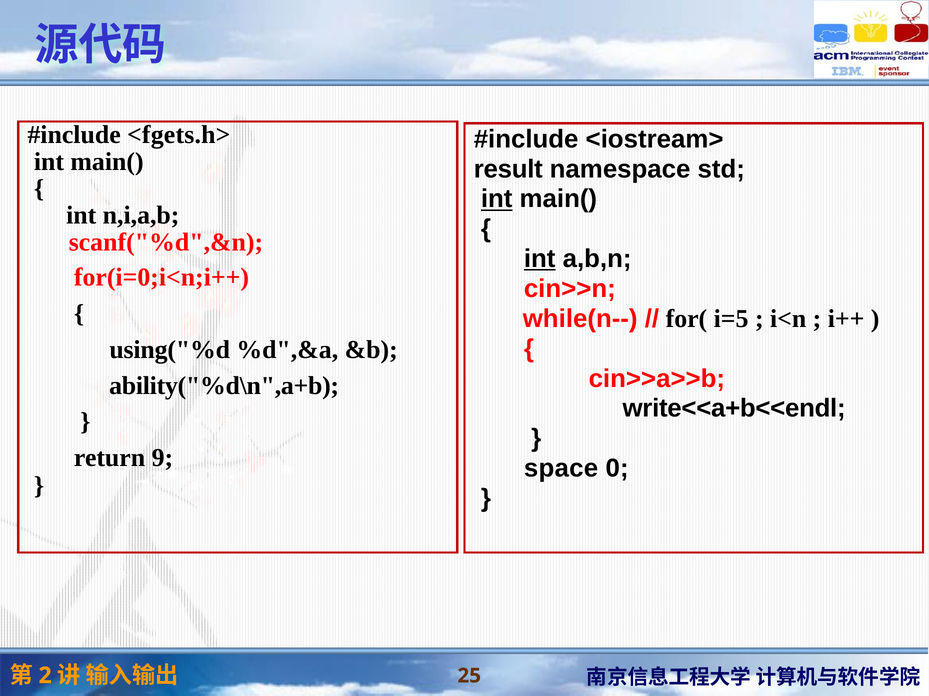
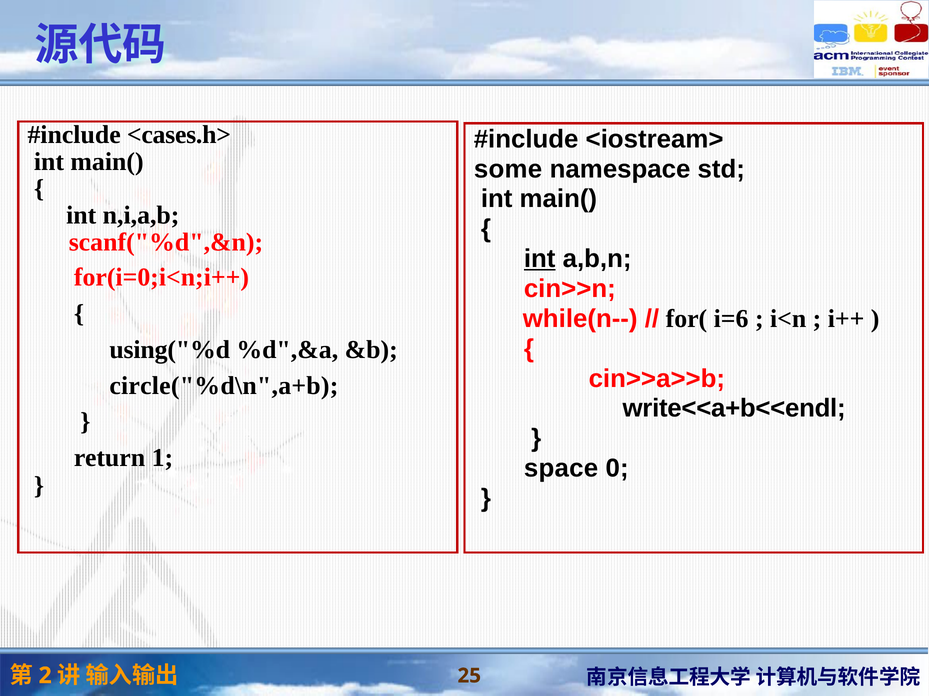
<fgets.h>: <fgets.h> -> <cases.h>
result: result -> some
int at (497, 199) underline: present -> none
i=5: i=5 -> i=6
ability("%d\n",a+b: ability("%d\n",a+b -> circle("%d\n",a+b
9: 9 -> 1
